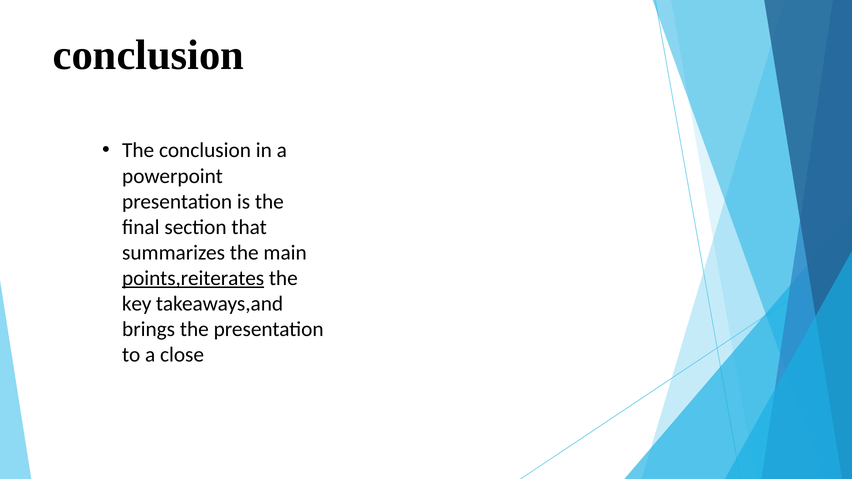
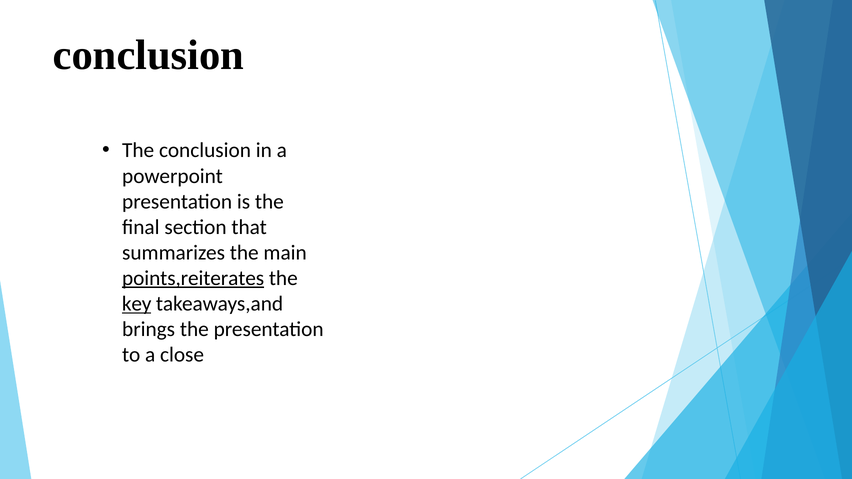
key underline: none -> present
